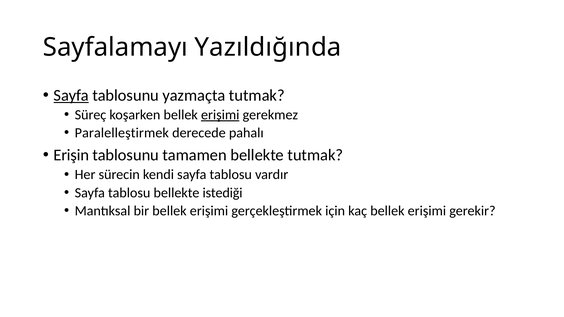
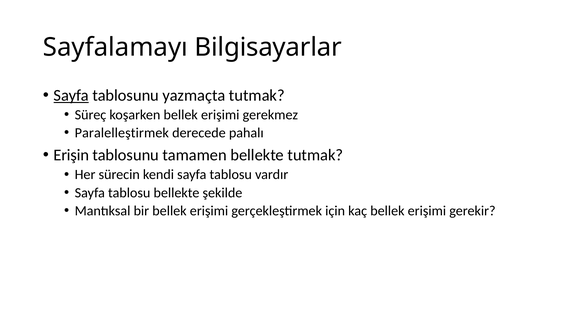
Yazıldığında: Yazıldığında -> Bilgisayarlar
erişimi at (220, 115) underline: present -> none
istediği: istediği -> şekilde
